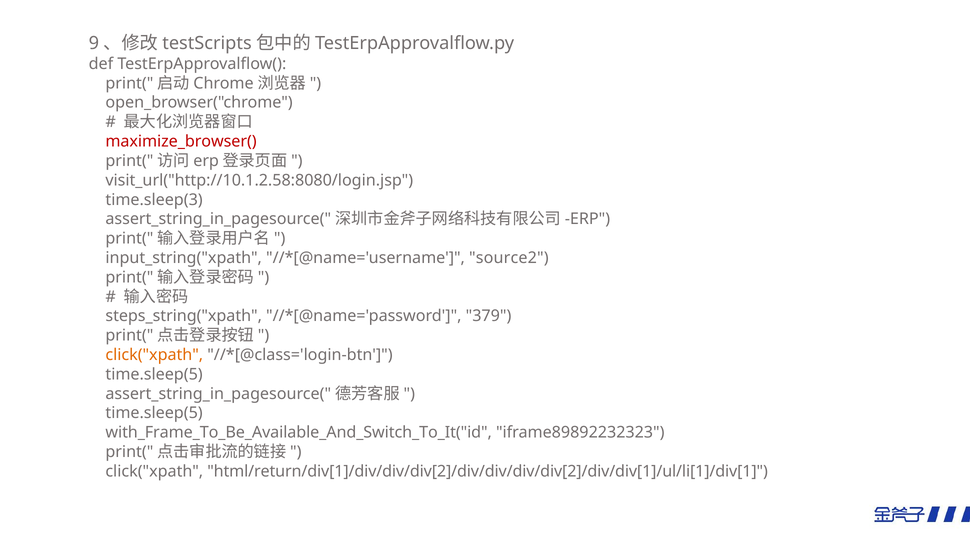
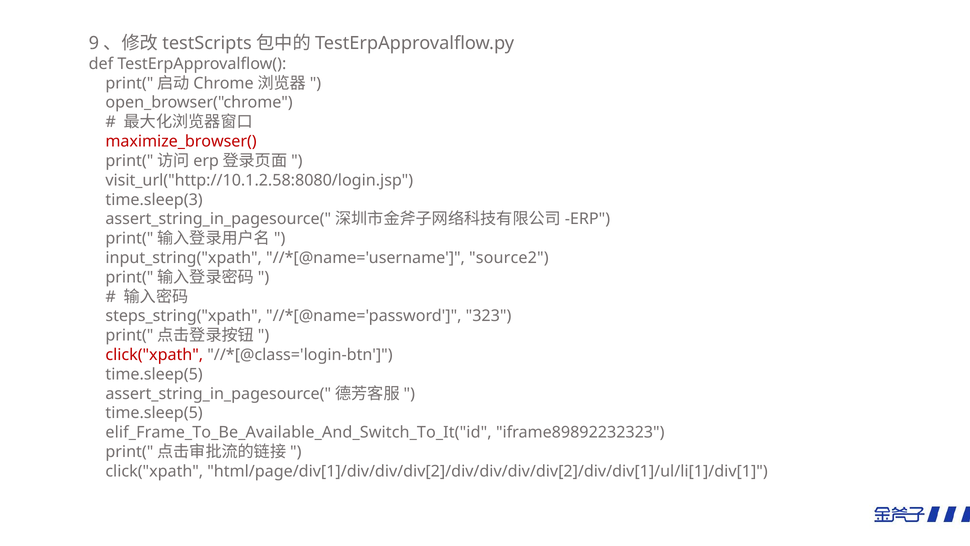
379: 379 -> 323
click("xpath at (154, 355) colour: orange -> red
with_Frame_To_Be_Available_And_Switch_To_It("id: with_Frame_To_Be_Available_And_Switch_To_It("id -> elif_Frame_To_Be_Available_And_Switch_To_It("id
html/return/div[1]/div/div/div[2]/div/div/div/div[2]/div/div[1]/ul/li[1]/div[1: html/return/div[1]/div/div/div[2]/div/div/div/div[2]/div/div[1]/ul/li[1]/div[1 -> html/page/div[1]/div/div/div[2]/div/div/div/div[2]/div/div[1]/ul/li[1]/div[1
